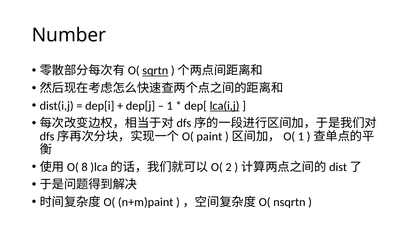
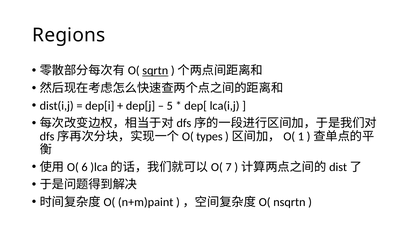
Number: Number -> Regions
1 at (170, 106): 1 -> 5
lca(i,j underline: present -> none
paint: paint -> types
8: 8 -> 6
2: 2 -> 7
